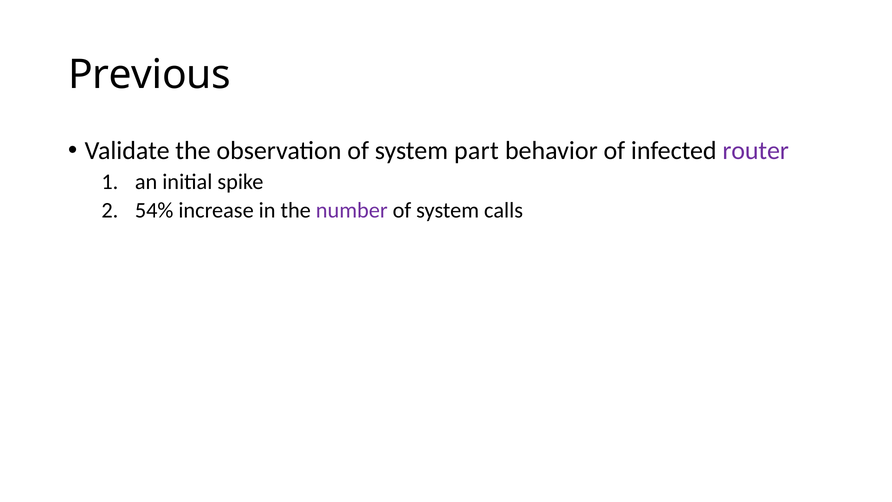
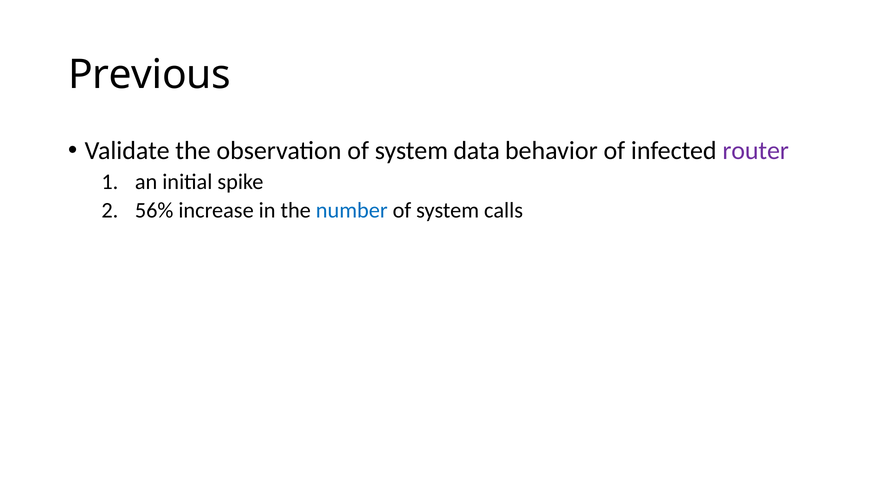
part: part -> data
54%: 54% -> 56%
number colour: purple -> blue
